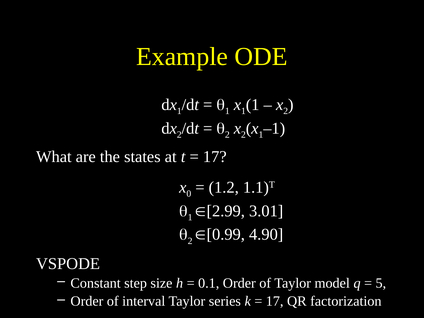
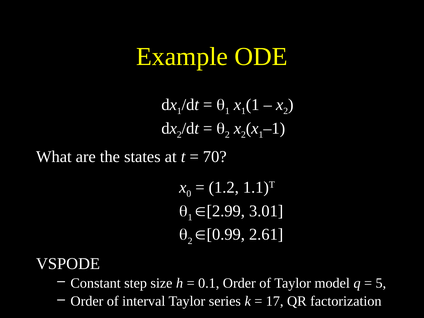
17 at (215, 157): 17 -> 70
4.90: 4.90 -> 2.61
